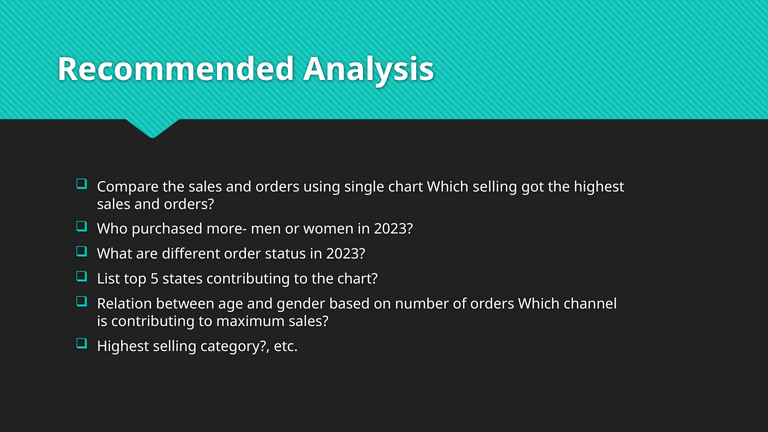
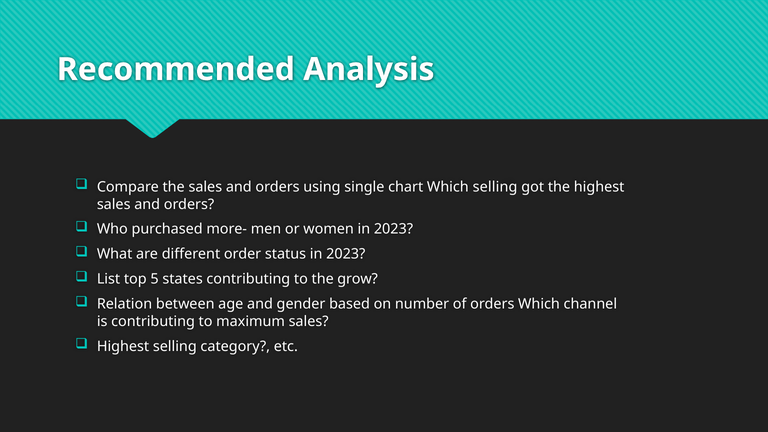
the chart: chart -> grow
